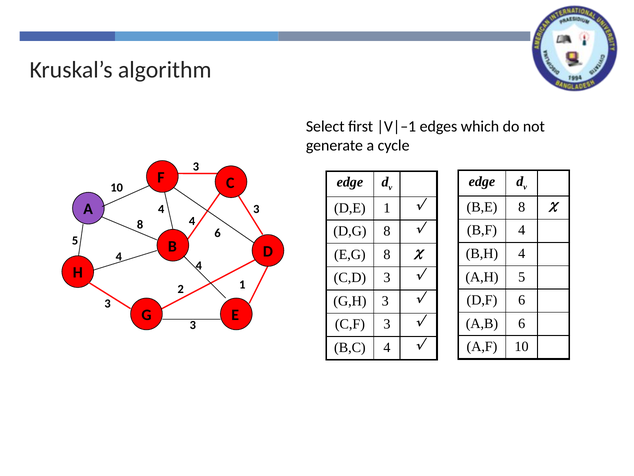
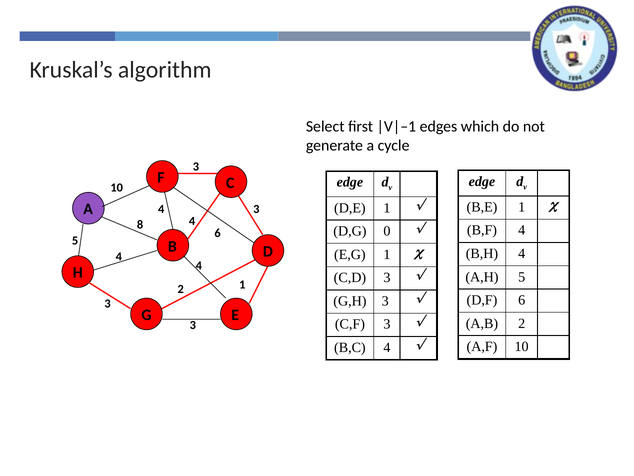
B,E 8: 8 -> 1
D,G 8: 8 -> 0
E,G 8: 8 -> 1
A,B 6: 6 -> 2
